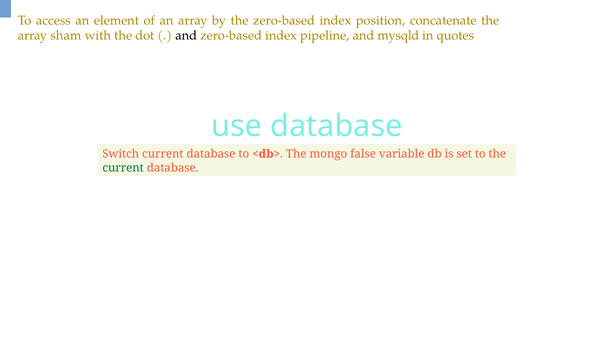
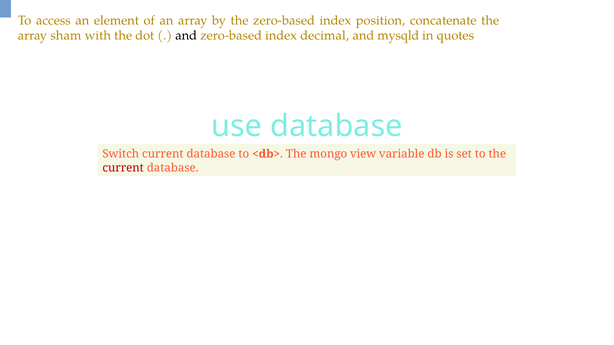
pipeline: pipeline -> decimal
false: false -> view
current at (123, 168) colour: green -> red
